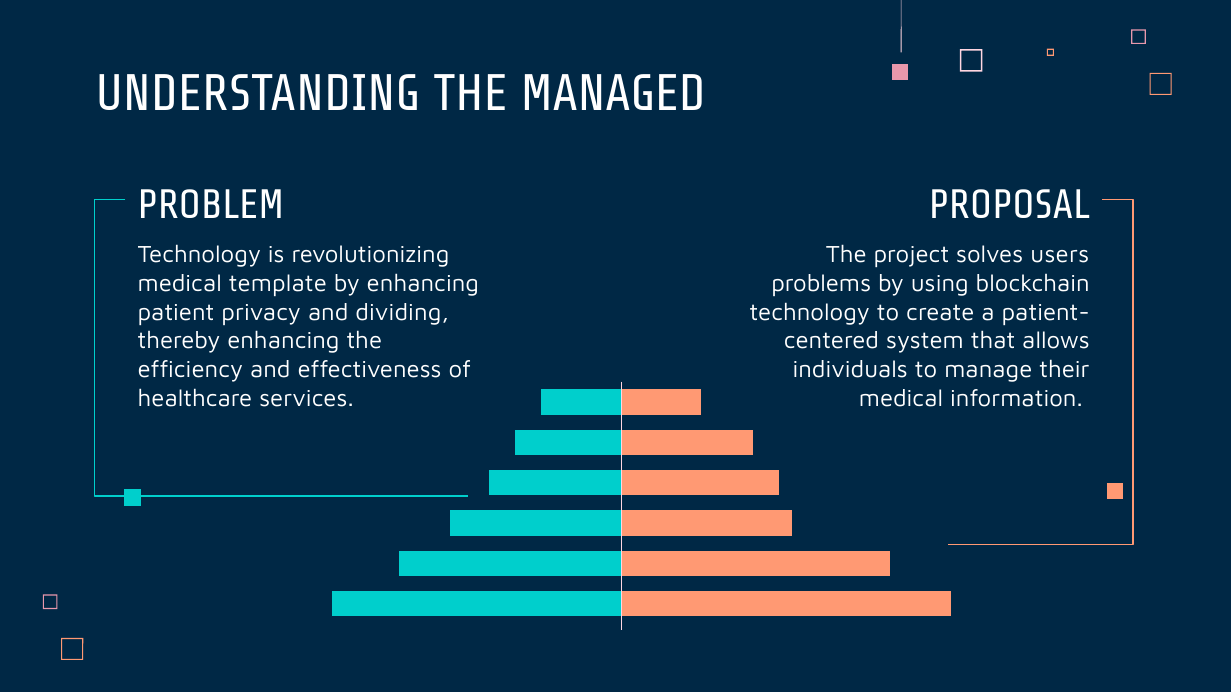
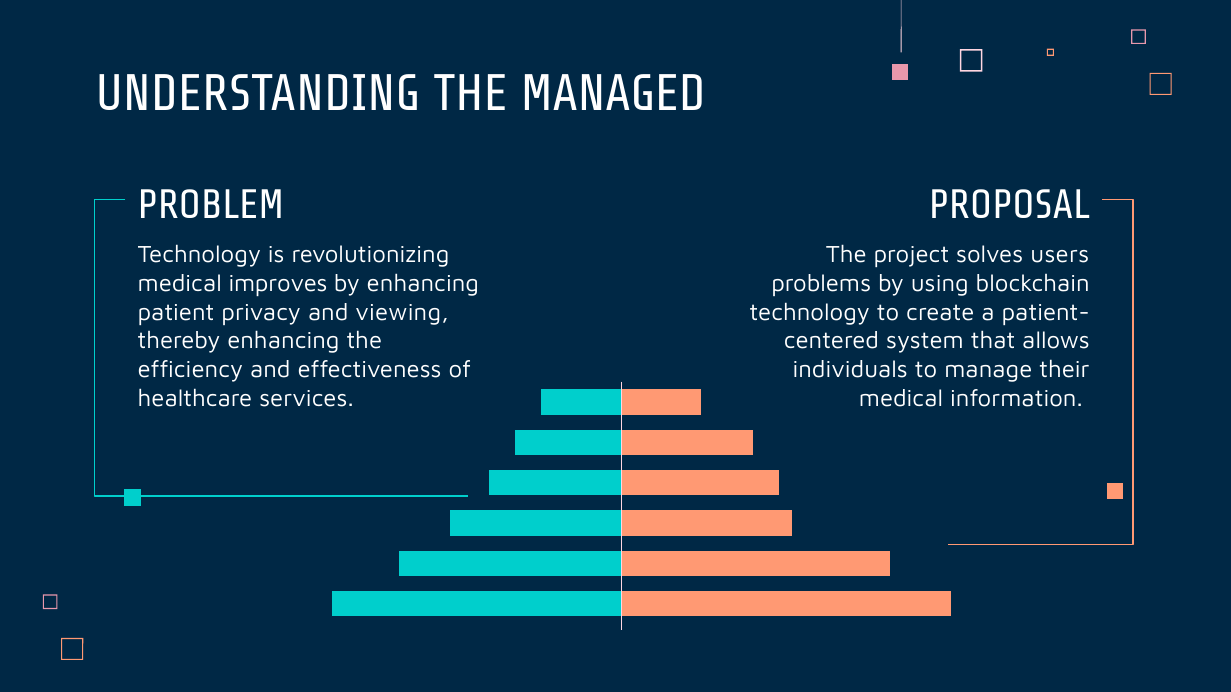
template: template -> improves
dividing: dividing -> viewing
